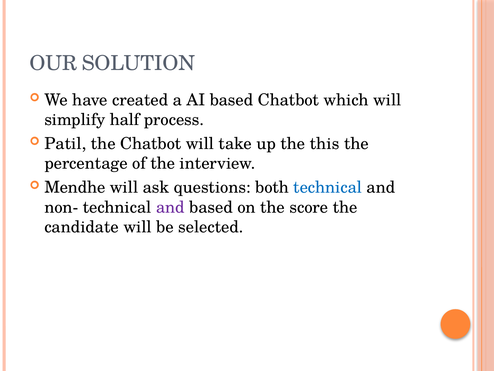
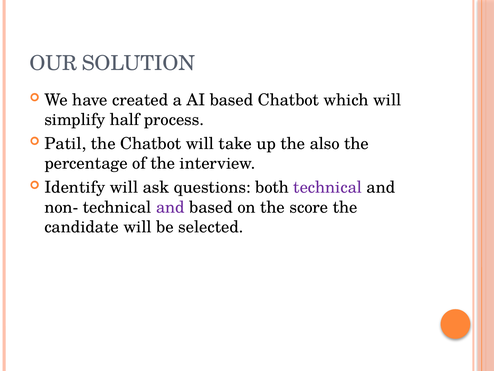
this: this -> also
Mendhe: Mendhe -> Identify
technical at (328, 187) colour: blue -> purple
